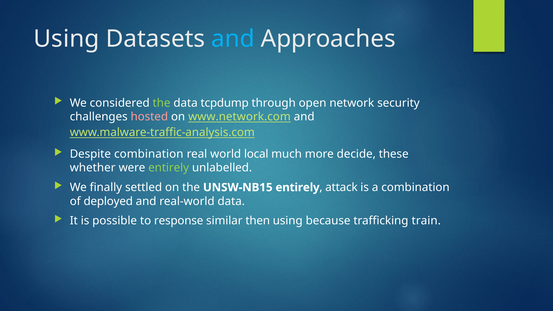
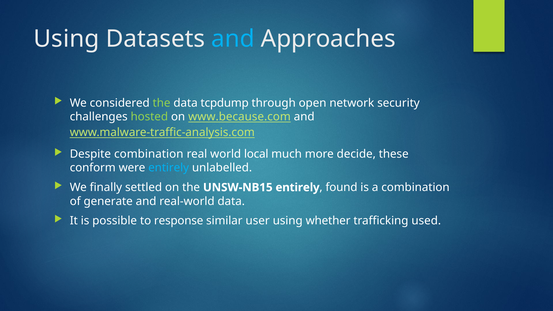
hosted colour: pink -> light green
www.network.com: www.network.com -> www.because.com
whether: whether -> conform
entirely at (169, 168) colour: light green -> light blue
attack: attack -> found
deployed: deployed -> generate
then: then -> user
because: because -> whether
train: train -> used
